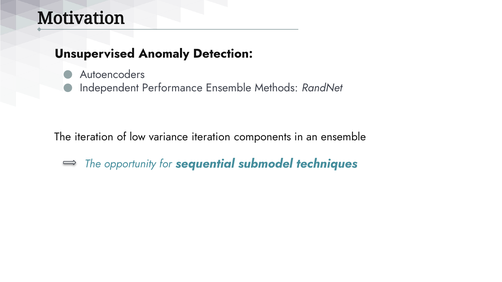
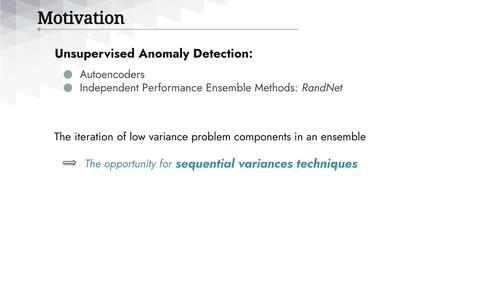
variance iteration: iteration -> problem
submodel: submodel -> variances
